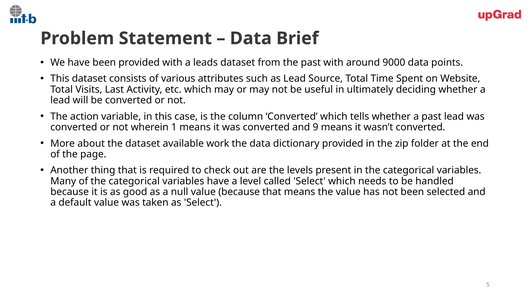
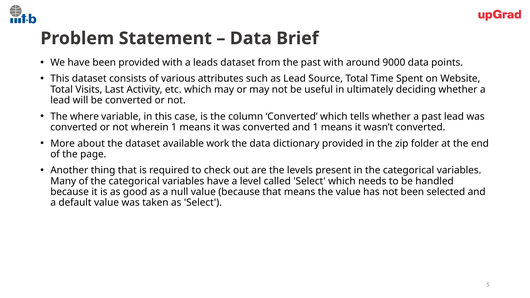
action: action -> where
and 9: 9 -> 1
